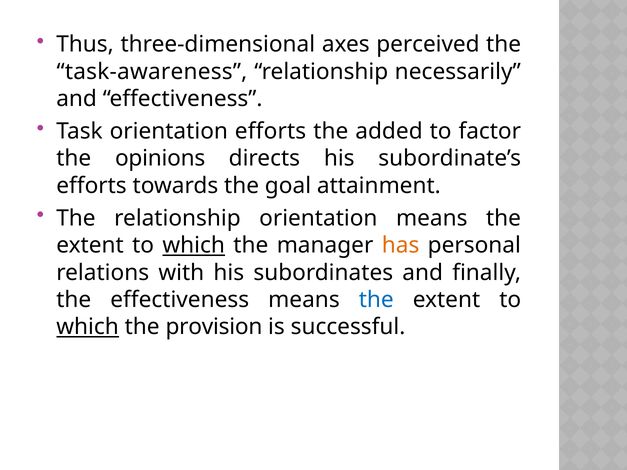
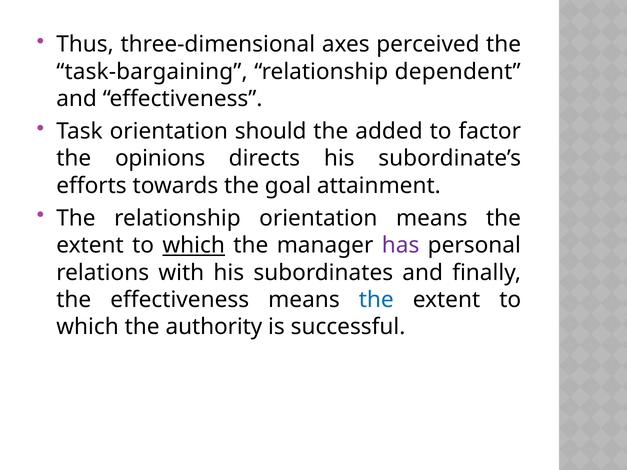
task-awareness: task-awareness -> task-bargaining
necessarily: necessarily -> dependent
orientation efforts: efforts -> should
has colour: orange -> purple
which at (88, 327) underline: present -> none
provision: provision -> authority
